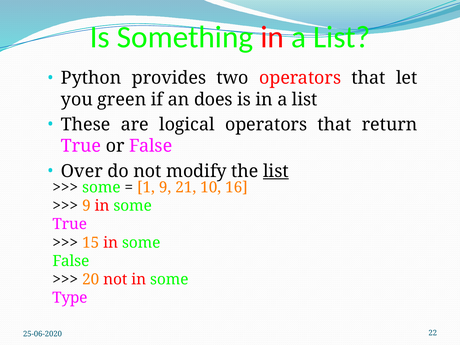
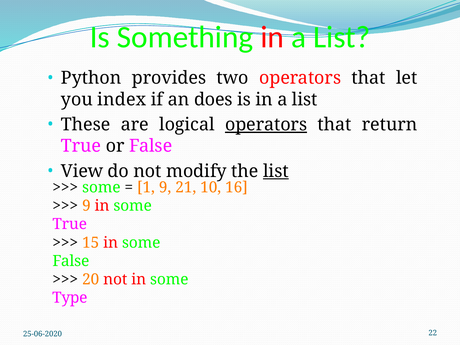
green: green -> index
operators at (266, 125) underline: none -> present
Over: Over -> View
